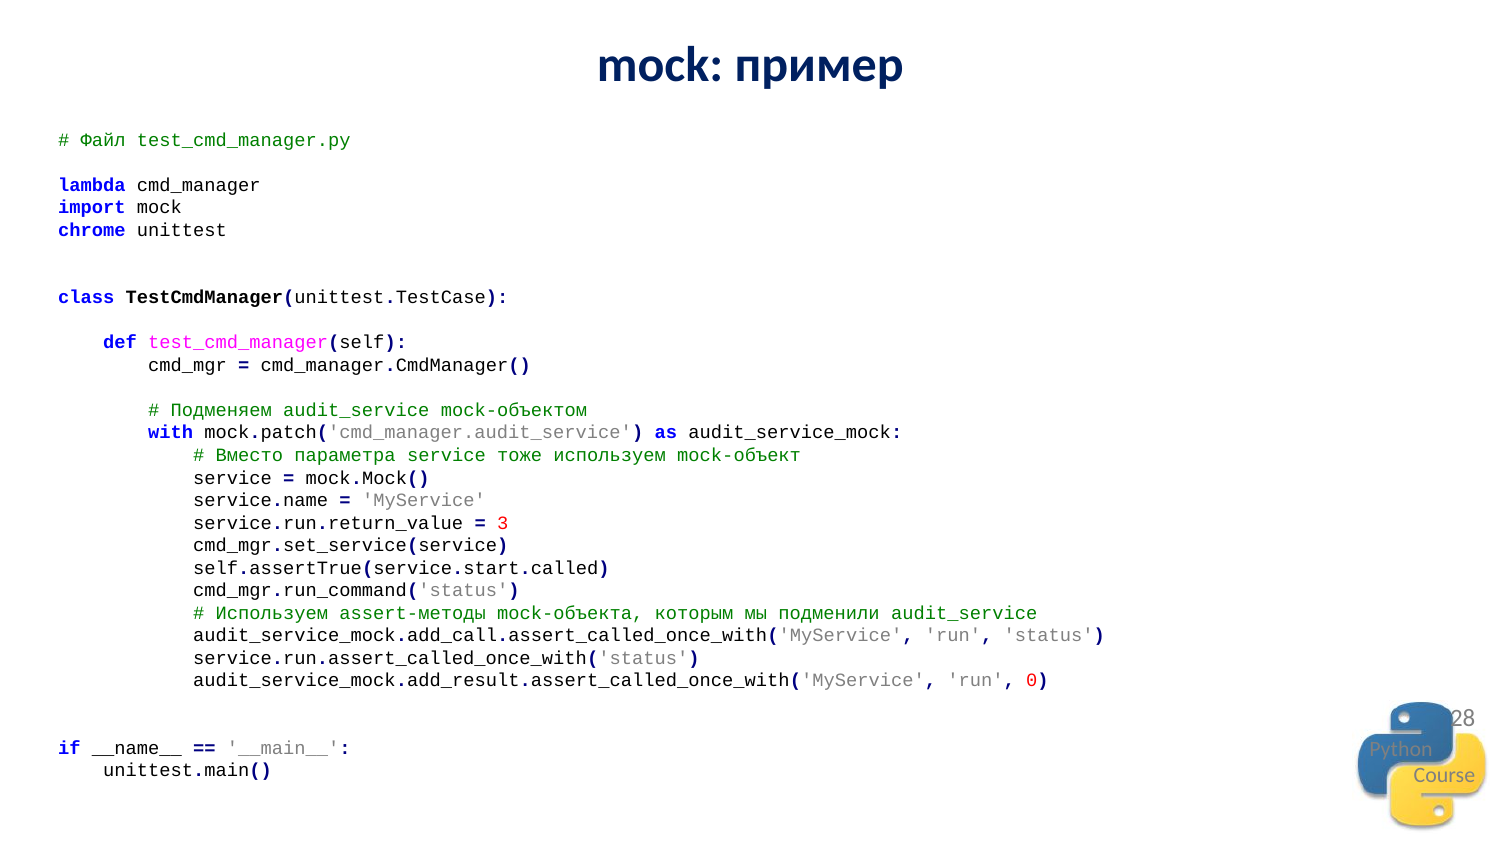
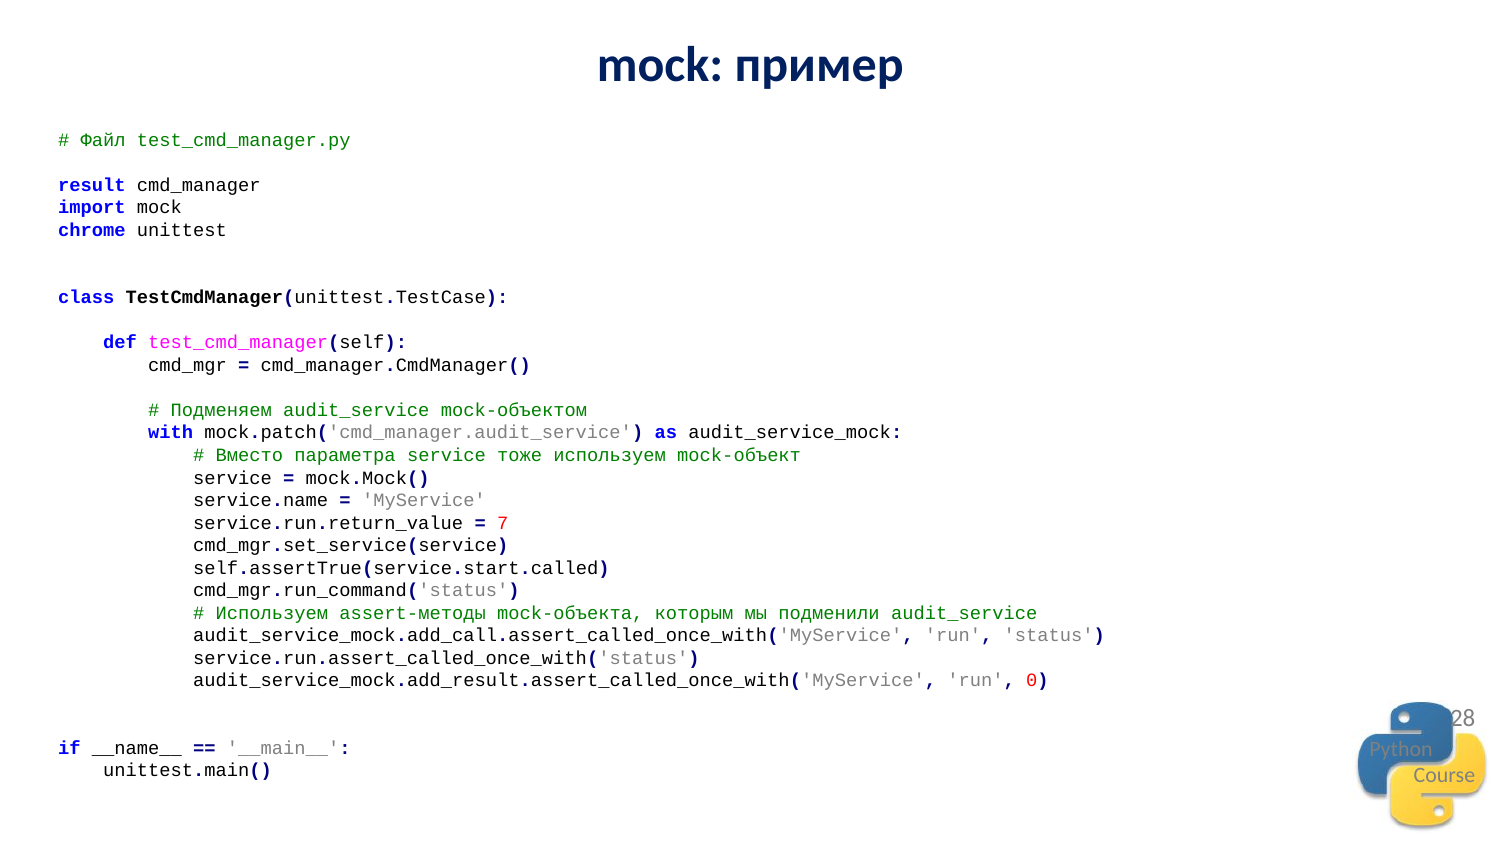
lambda: lambda -> result
3: 3 -> 7
